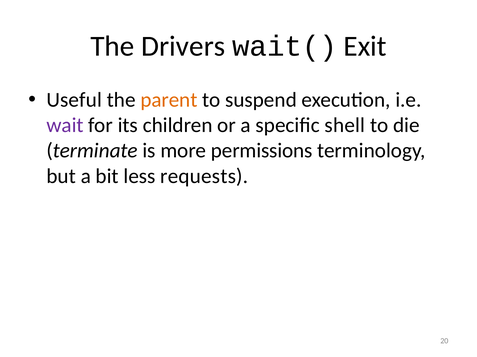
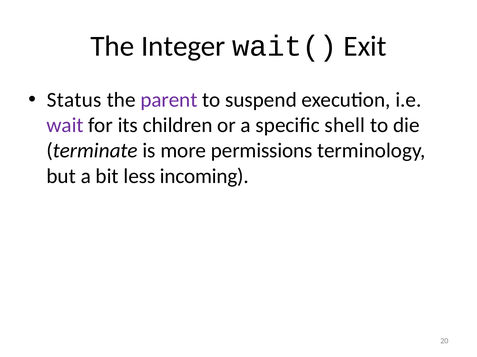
Drivers: Drivers -> Integer
Useful: Useful -> Status
parent colour: orange -> purple
requests: requests -> incoming
